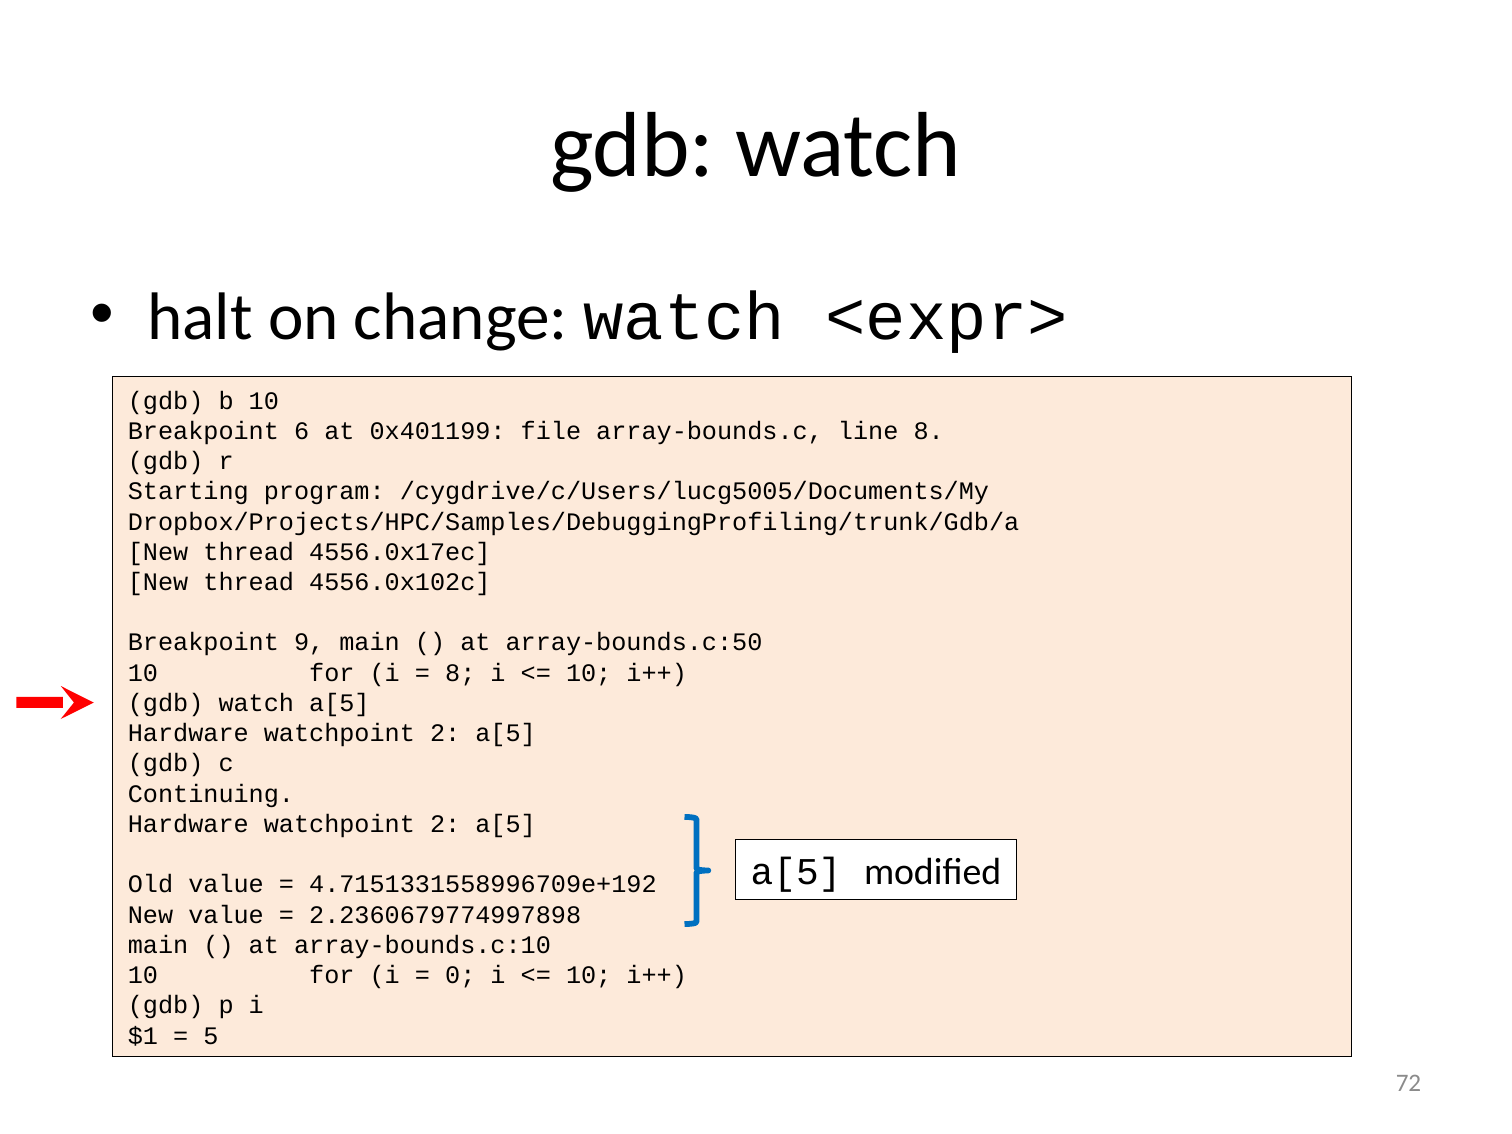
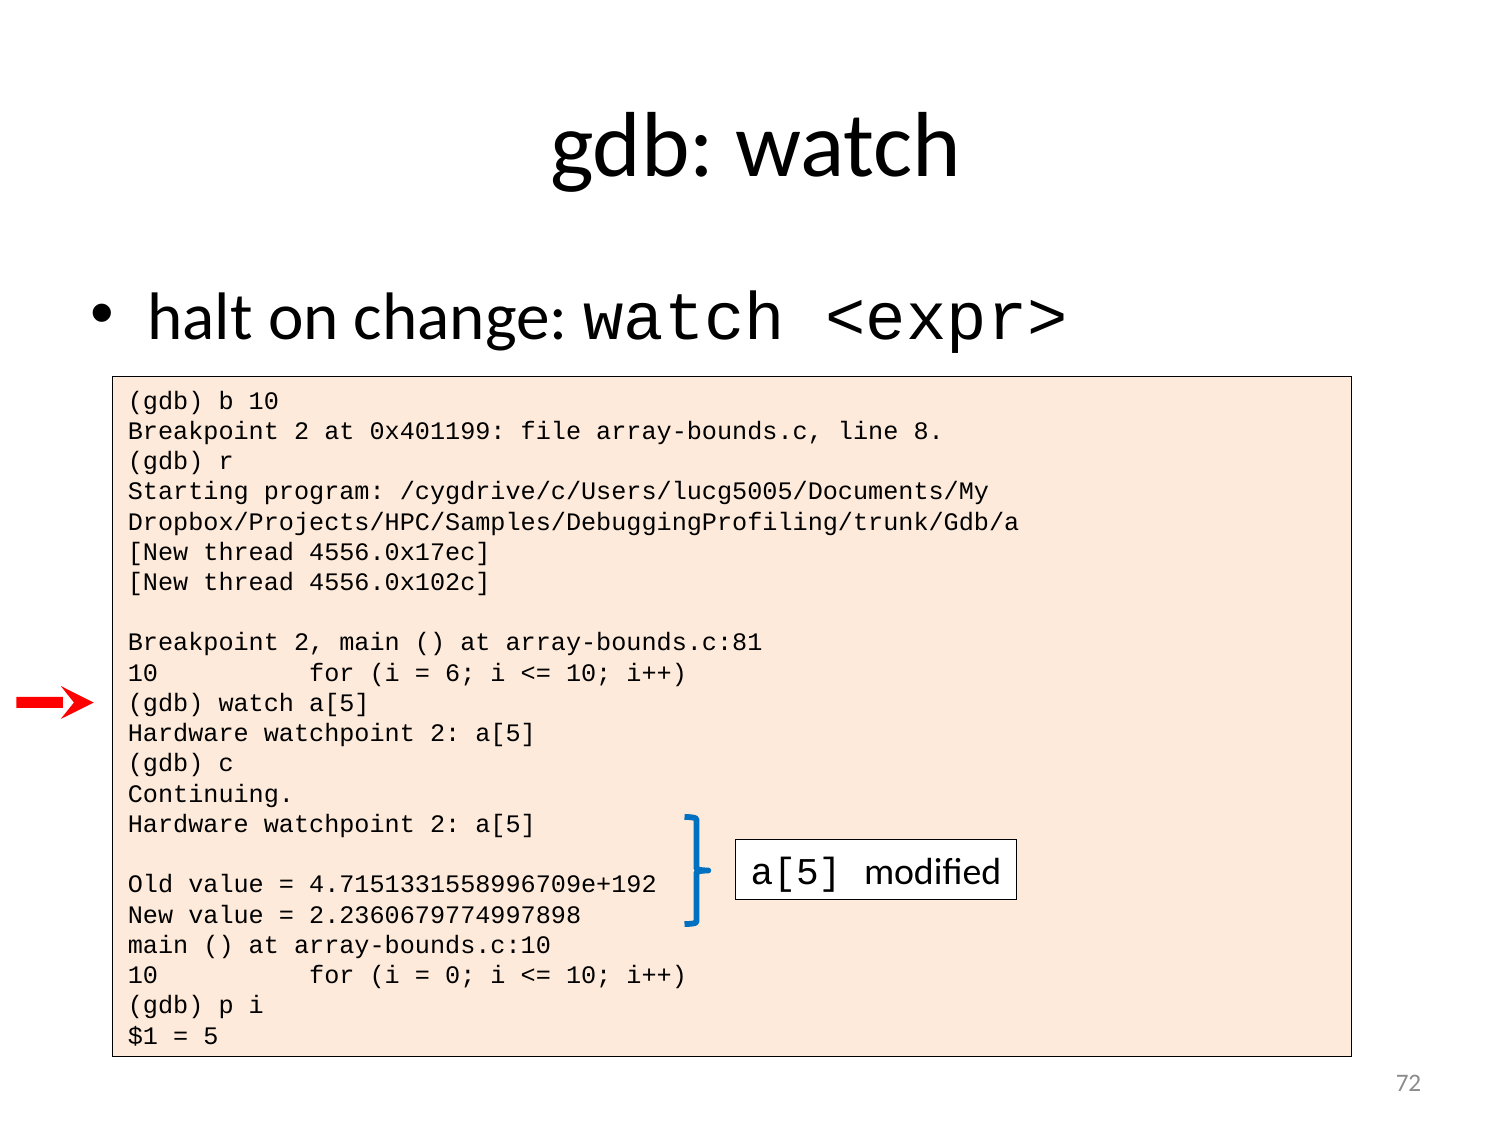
6 at (302, 431): 6 -> 2
9 at (309, 643): 9 -> 2
array-bounds.c:50: array-bounds.c:50 -> array-bounds.c:81
8 at (460, 673): 8 -> 6
